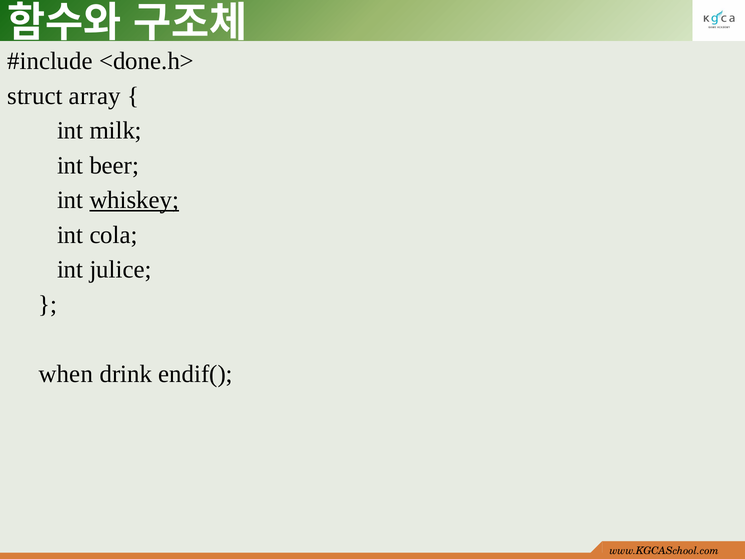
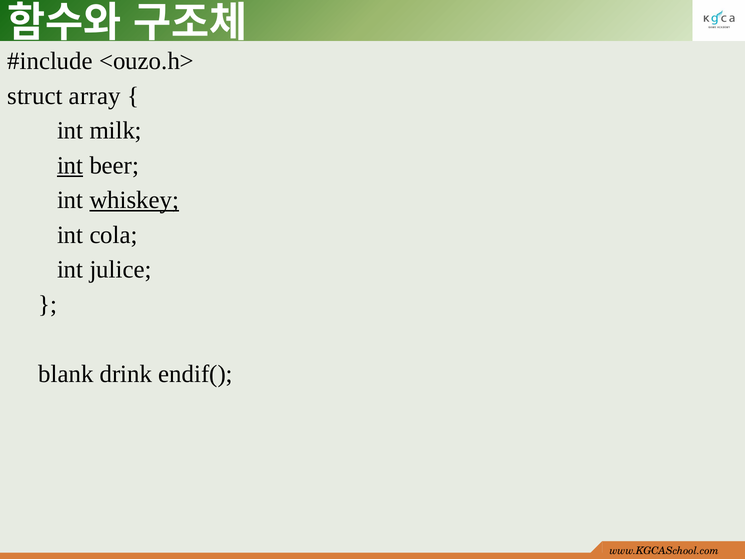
<done.h>: <done.h> -> <ouzo.h>
int at (70, 165) underline: none -> present
when: when -> blank
